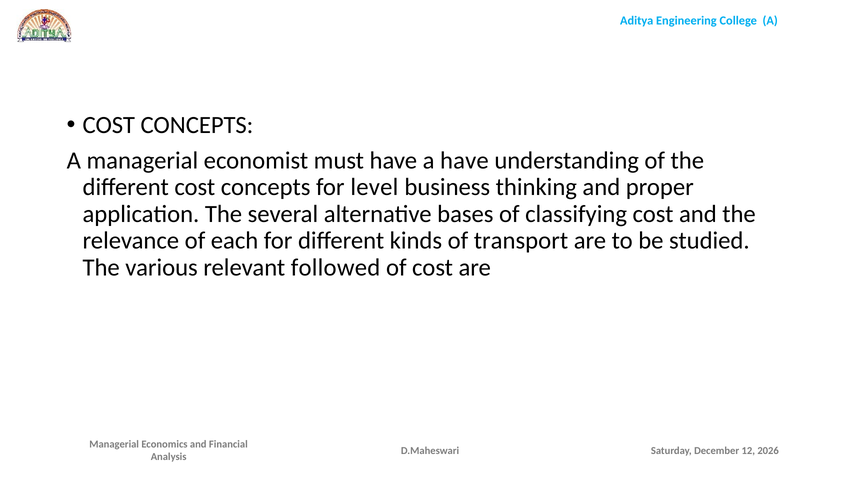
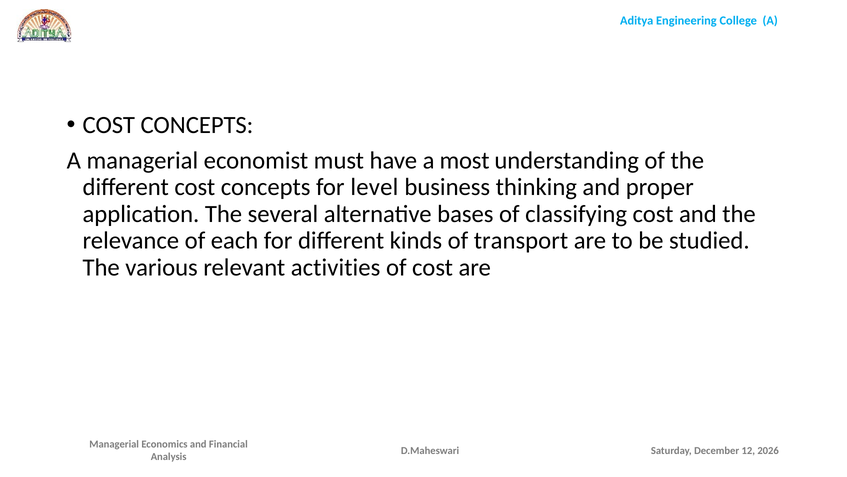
a have: have -> most
followed: followed -> activities
